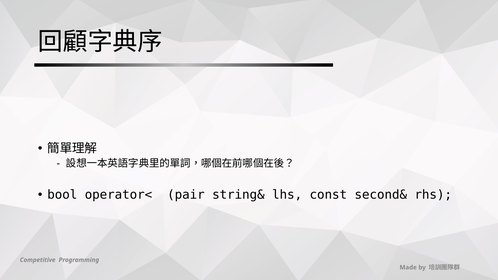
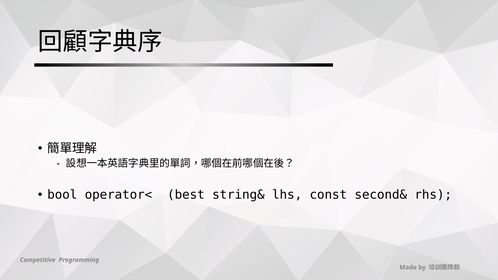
pair: pair -> best
